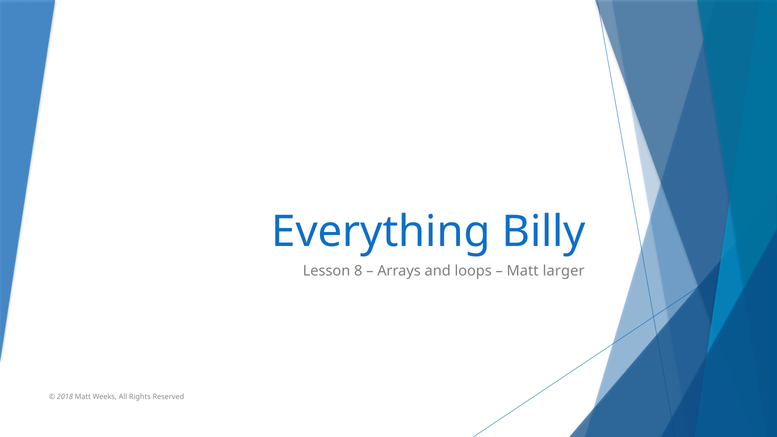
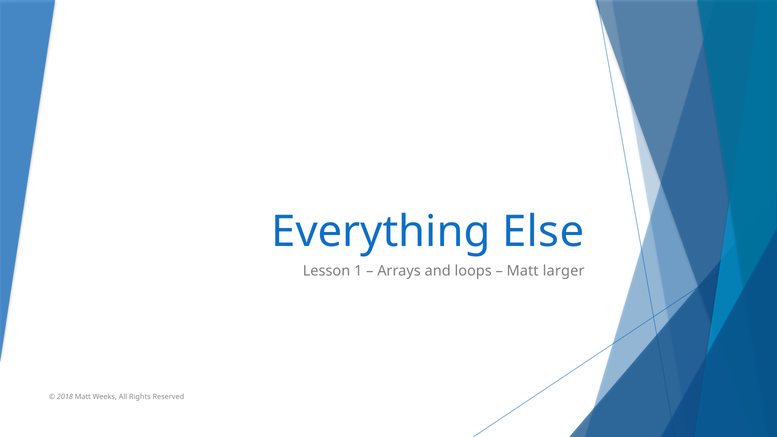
Billy: Billy -> Else
8: 8 -> 1
